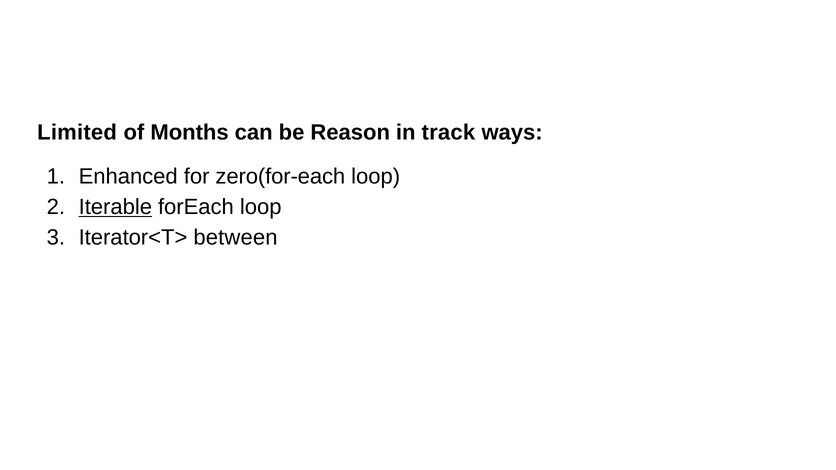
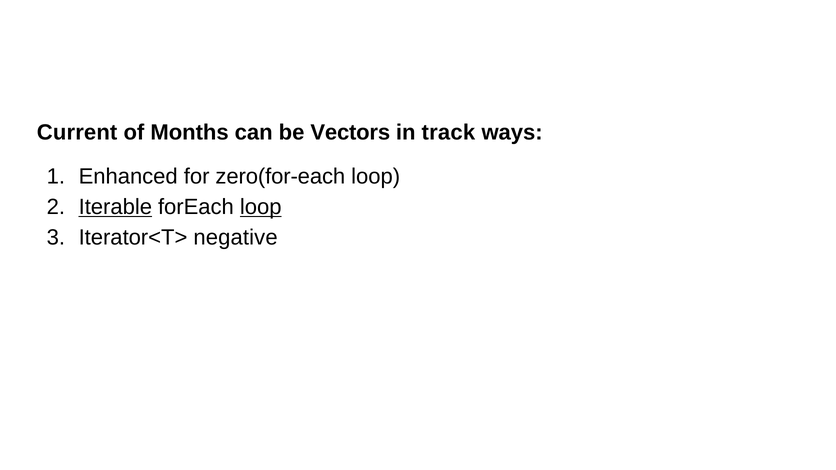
Limited: Limited -> Current
Reason: Reason -> Vectors
loop at (261, 207) underline: none -> present
between: between -> negative
